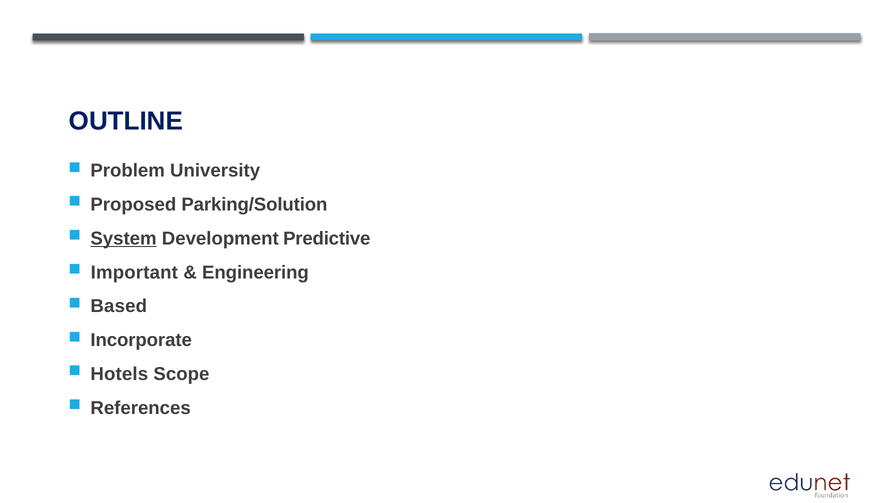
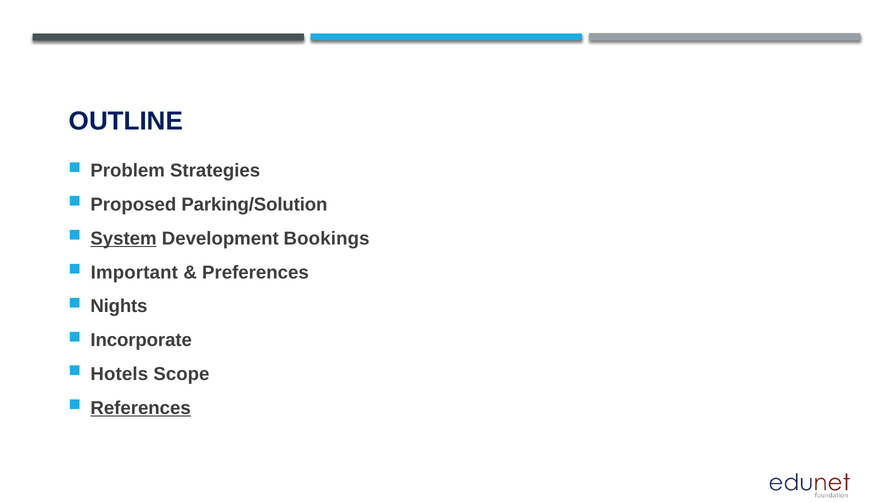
University: University -> Strategies
Predictive: Predictive -> Bookings
Engineering: Engineering -> Preferences
Based: Based -> Nights
References underline: none -> present
